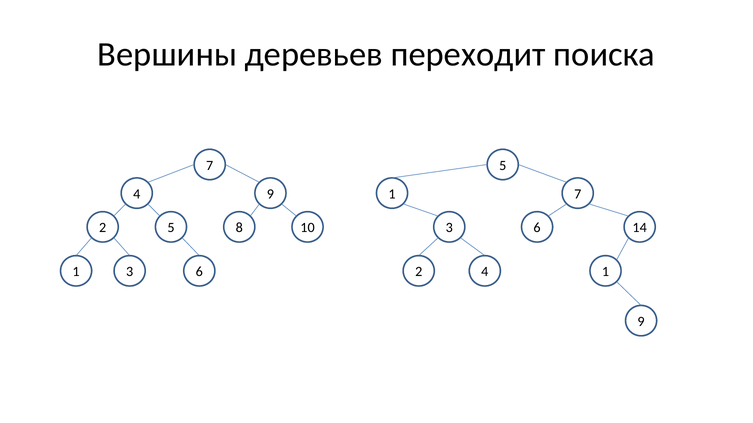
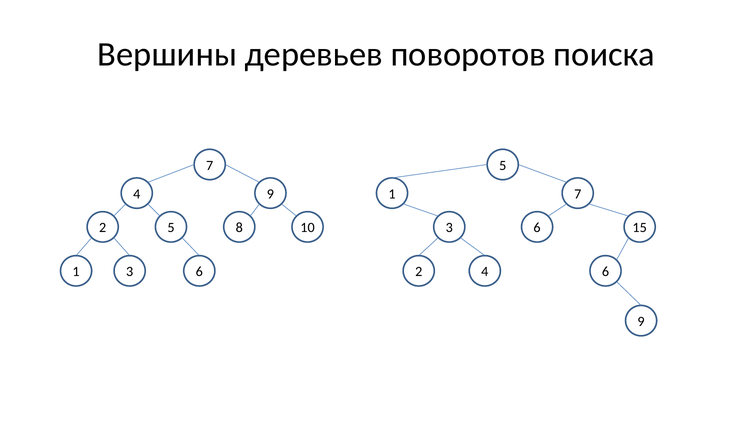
переходит: переходит -> поворотов
14: 14 -> 15
2 1: 1 -> 6
